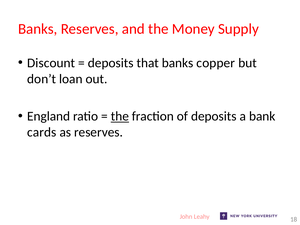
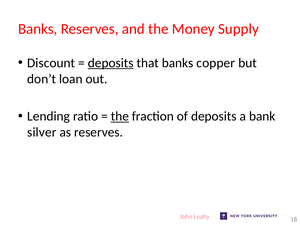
deposits at (111, 63) underline: none -> present
England: England -> Lending
cards: cards -> silver
